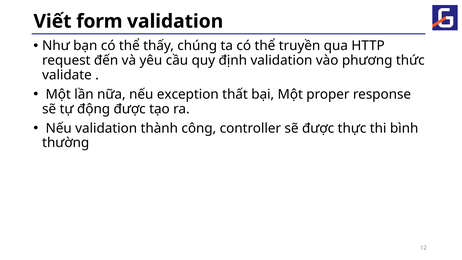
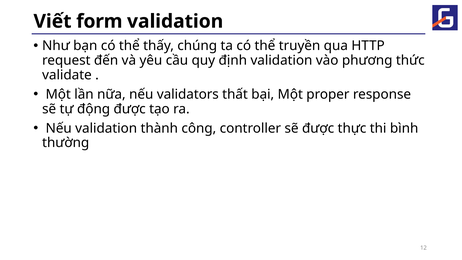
exception: exception -> validators
